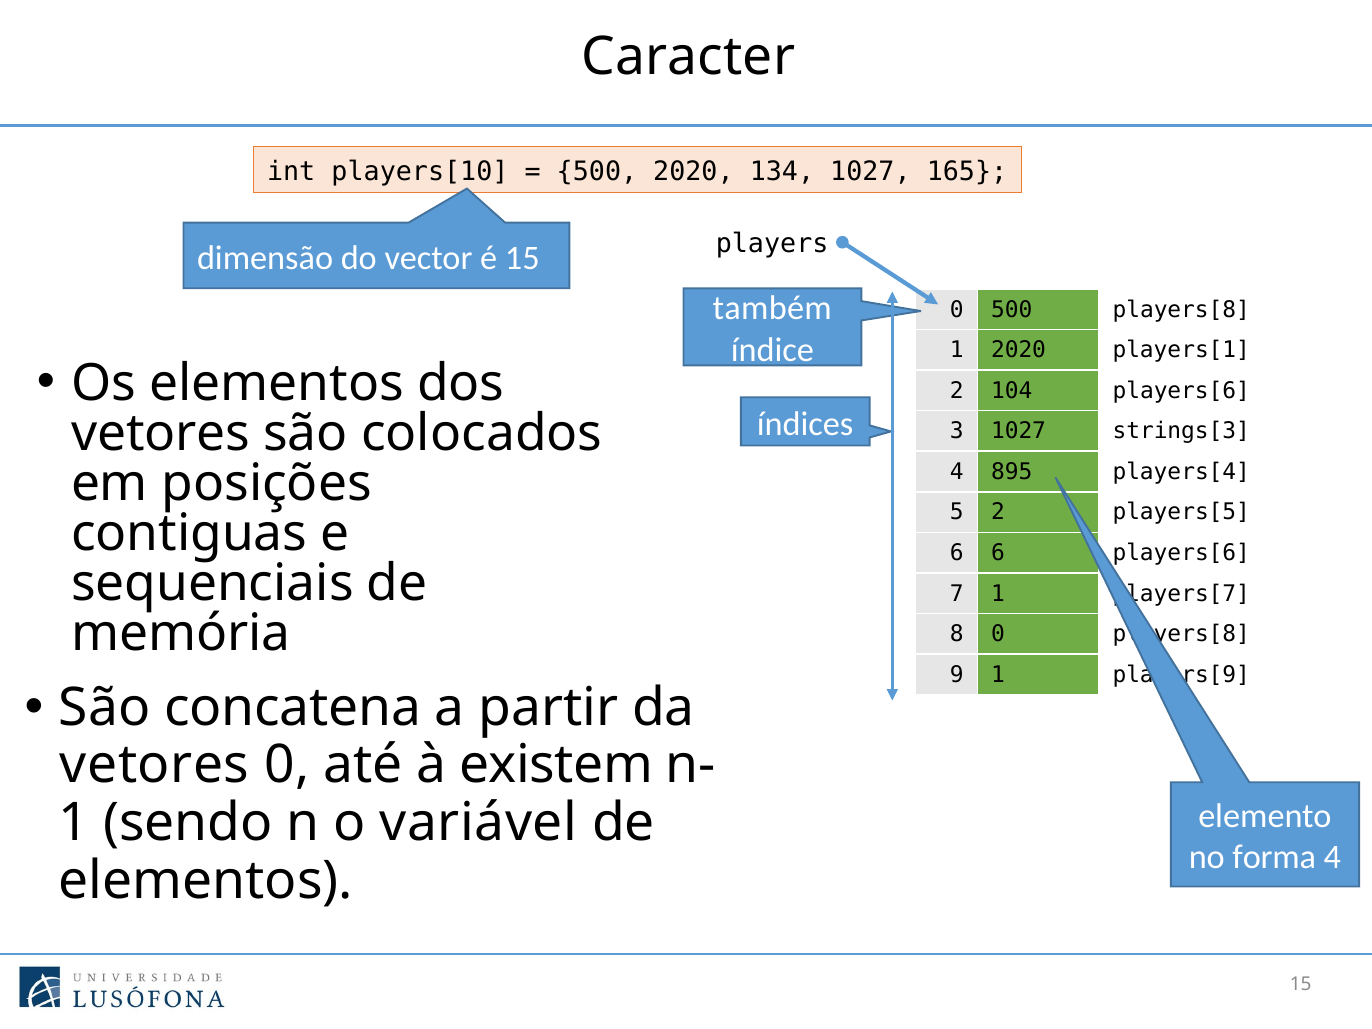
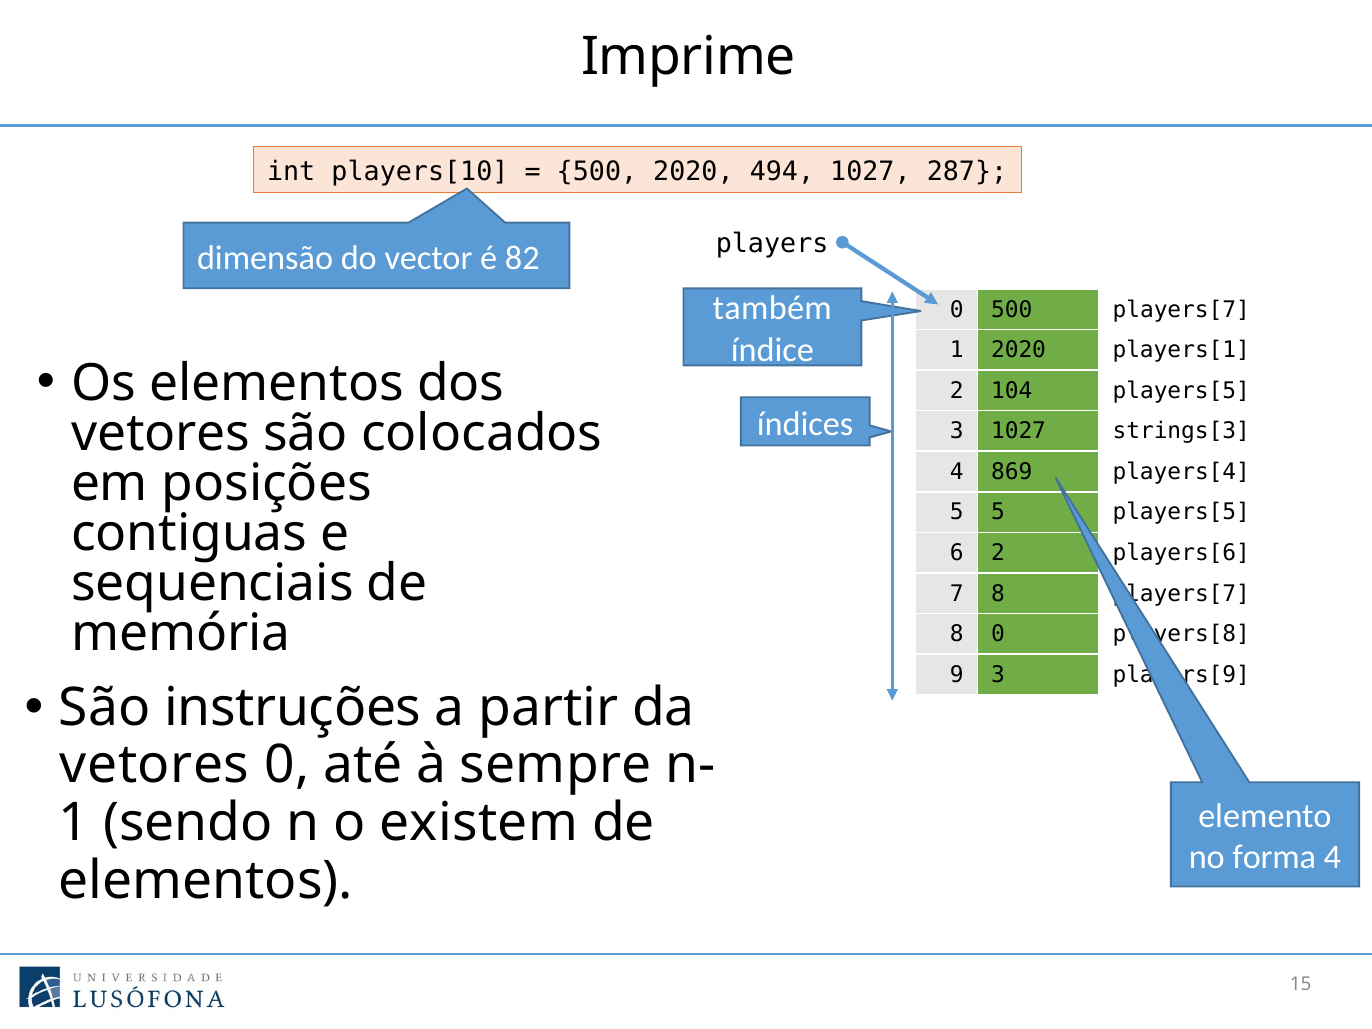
Caracter: Caracter -> Imprime
134: 134 -> 494
165: 165 -> 287
é 15: 15 -> 82
500 players[8: players[8 -> players[7
104 players[6: players[6 -> players[5
895: 895 -> 869
5 2: 2 -> 5
6 6: 6 -> 2
7 1: 1 -> 8
9 1: 1 -> 3
concatena: concatena -> instruções
existem: existem -> sempre
variável: variável -> existem
